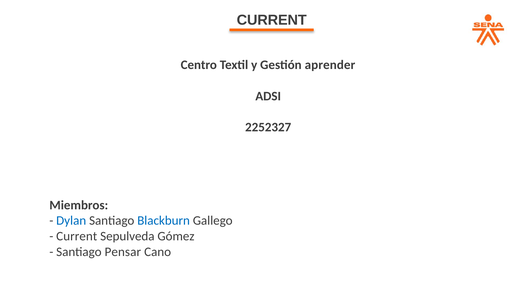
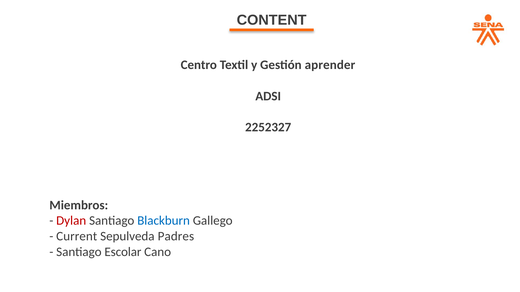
CURRENT at (272, 20): CURRENT -> CONTENT
Dylan colour: blue -> red
Gómez: Gómez -> Padres
Pensar: Pensar -> Escolar
